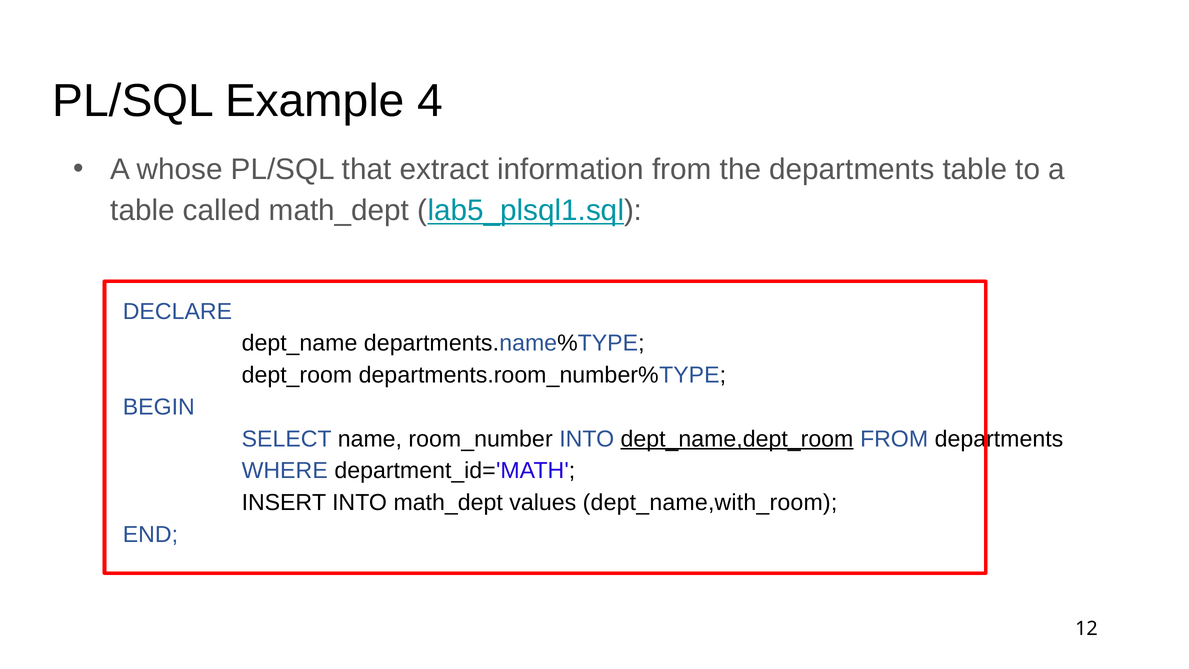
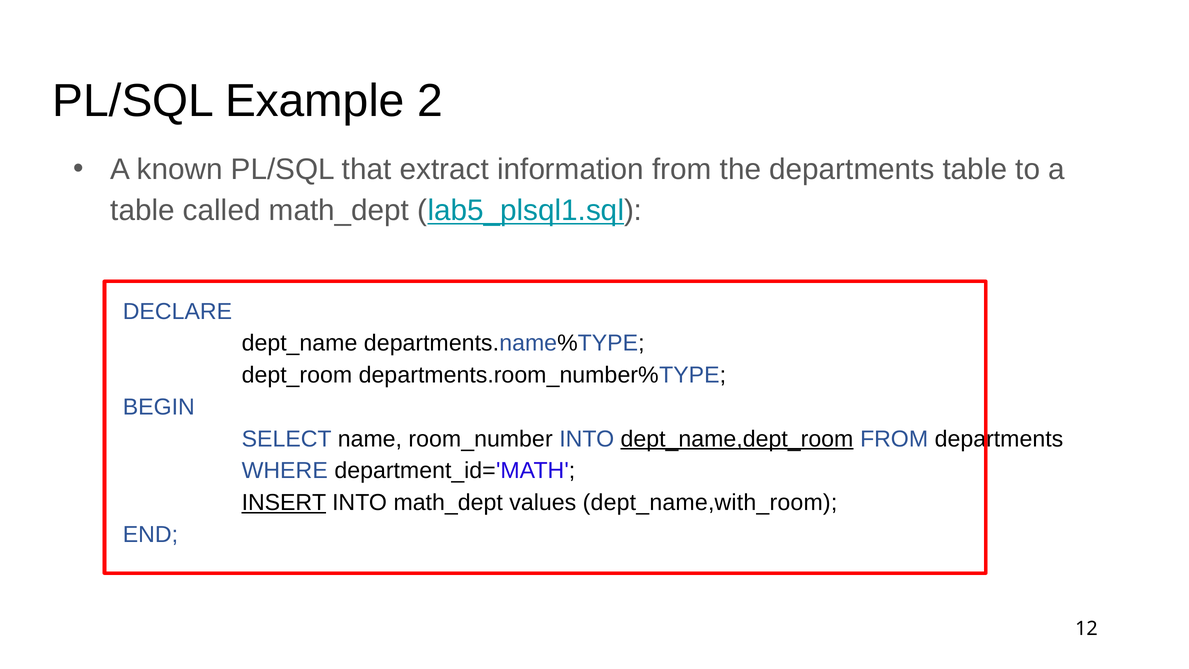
4: 4 -> 2
whose: whose -> known
INSERT underline: none -> present
